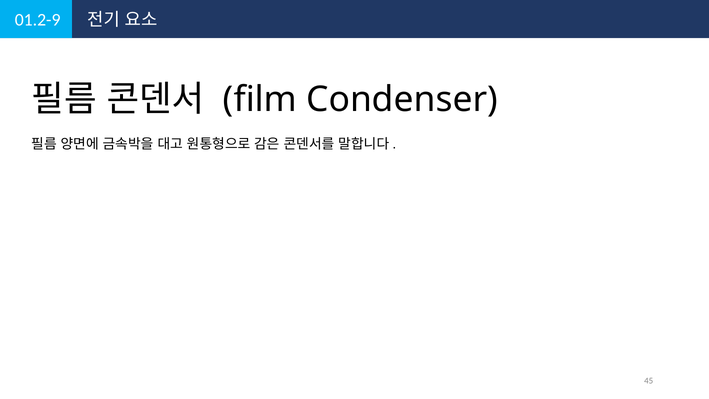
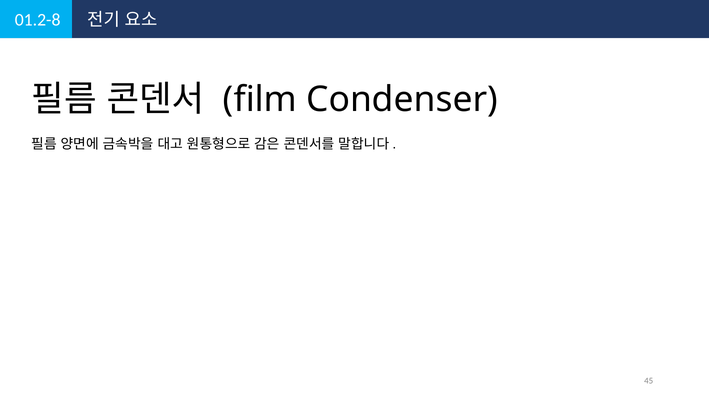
01.2-9: 01.2-9 -> 01.2-8
